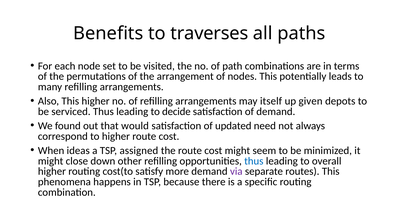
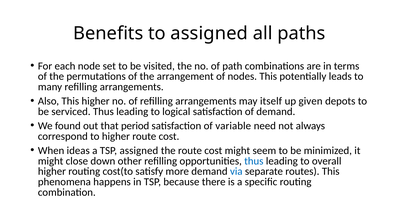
to traverses: traverses -> assigned
decide: decide -> logical
would: would -> period
updated: updated -> variable
via colour: purple -> blue
